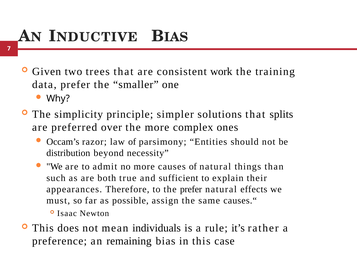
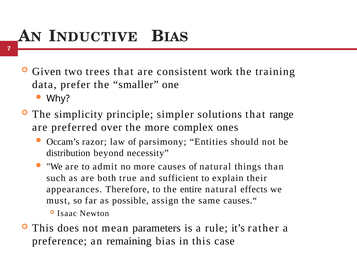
splits: splits -> range
the prefer: prefer -> entire
individuals: individuals -> parameters
